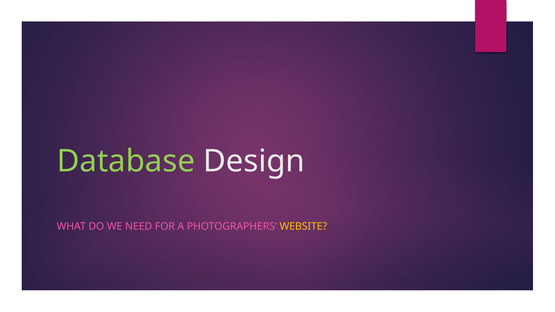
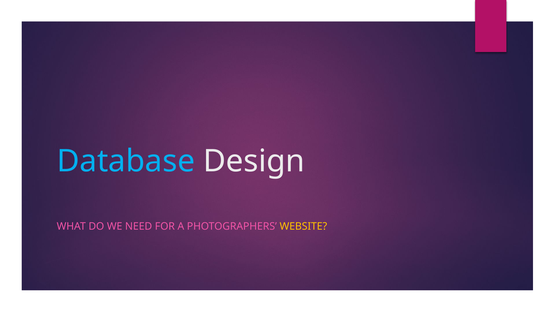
Database colour: light green -> light blue
